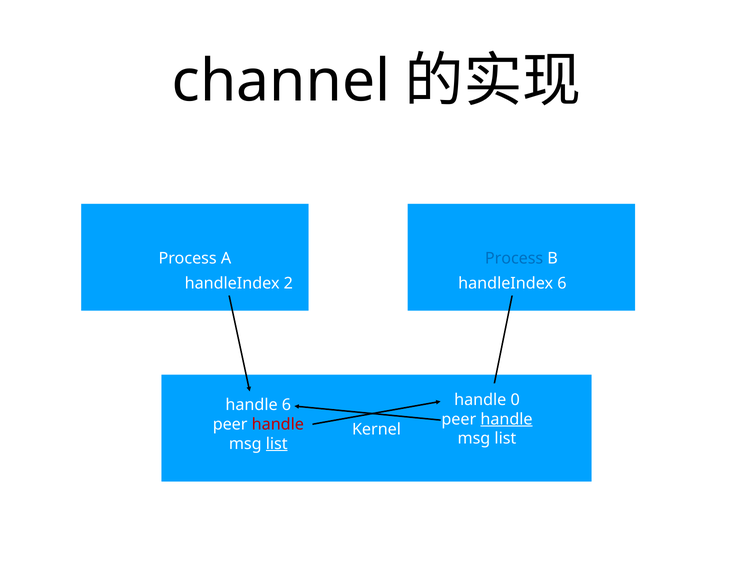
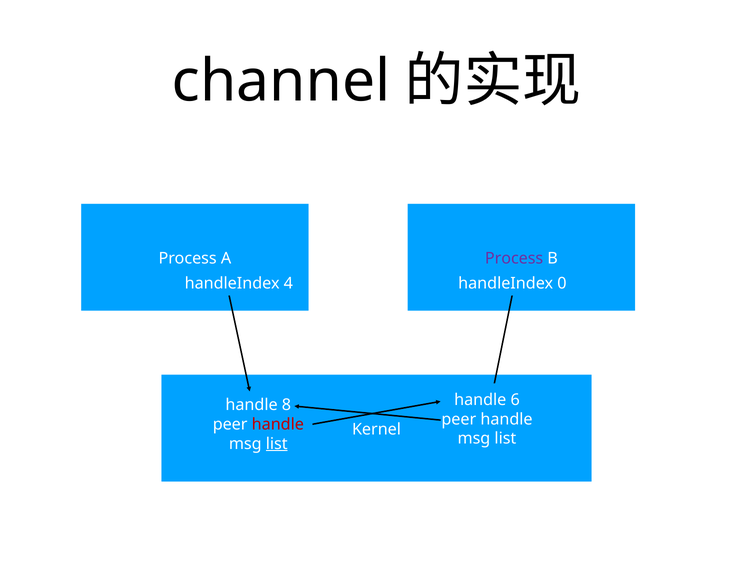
Process at (514, 258) colour: blue -> purple
2: 2 -> 4
handleIndex 6: 6 -> 0
0: 0 -> 6
handle 6: 6 -> 8
handle at (507, 419) underline: present -> none
